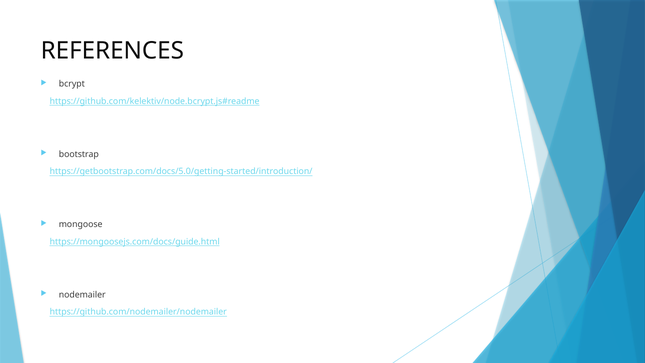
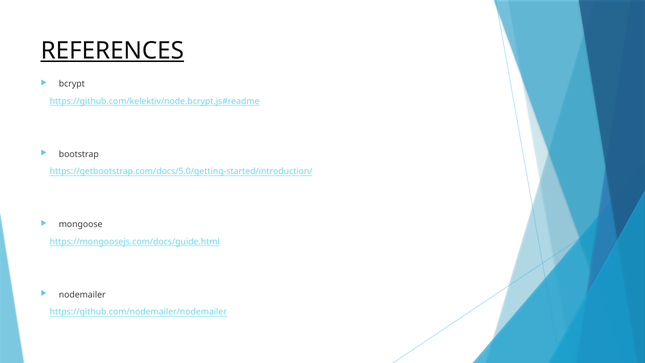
REFERENCES underline: none -> present
